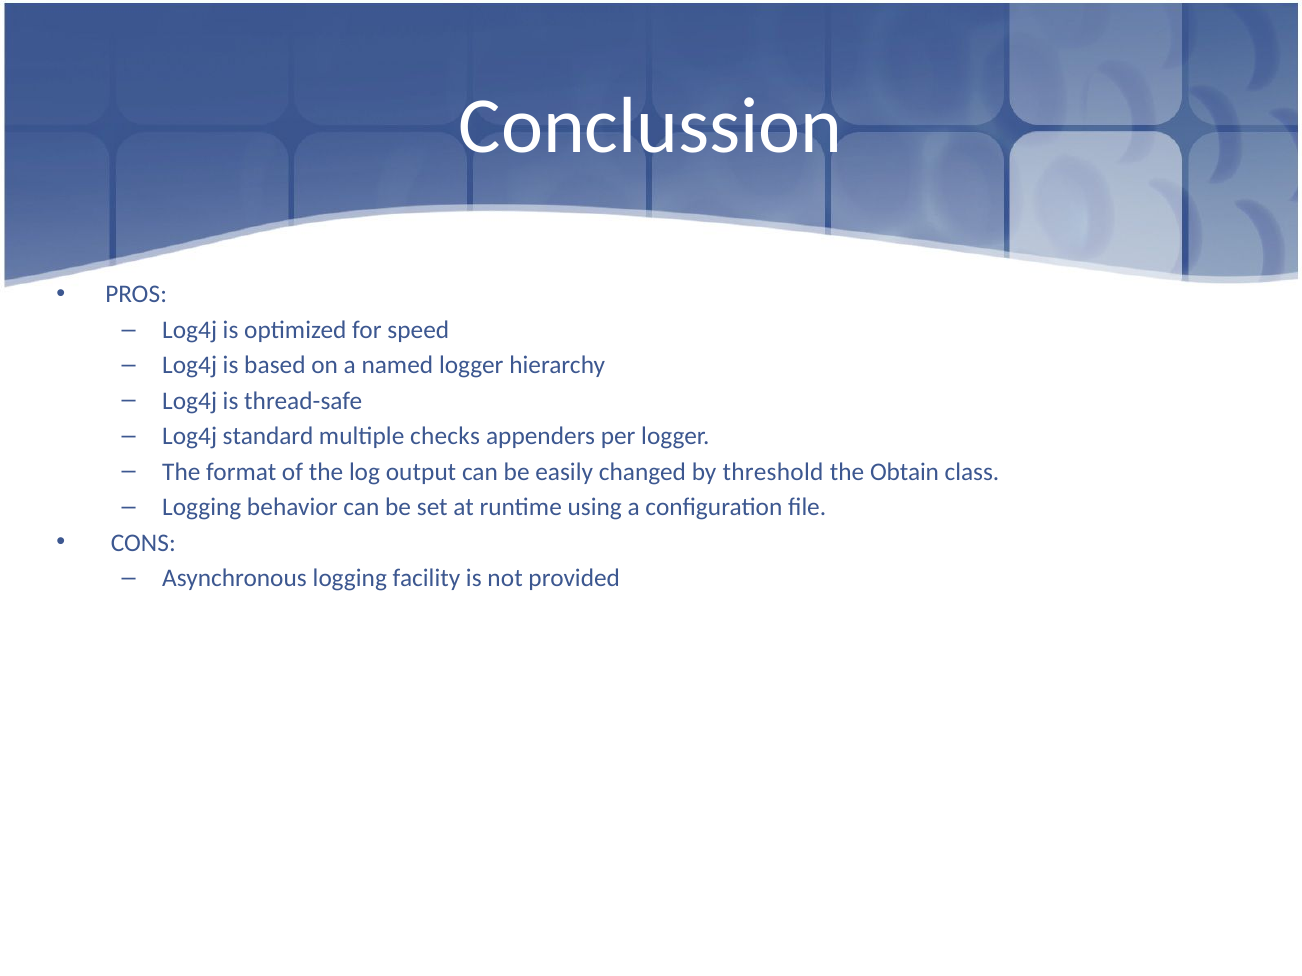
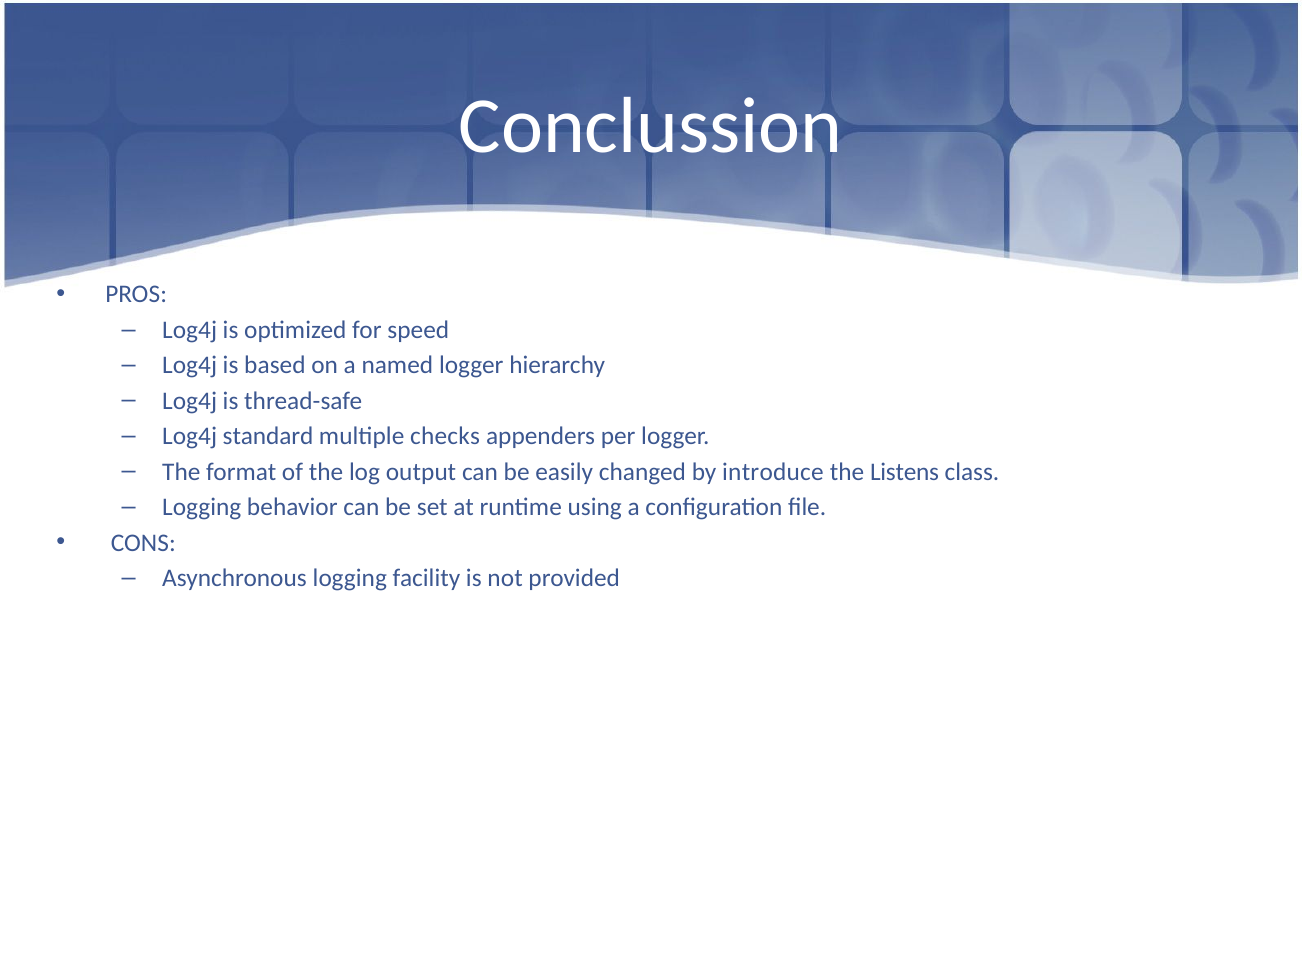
threshold: threshold -> introduce
Obtain: Obtain -> Listens
